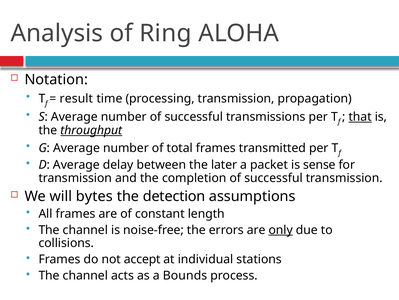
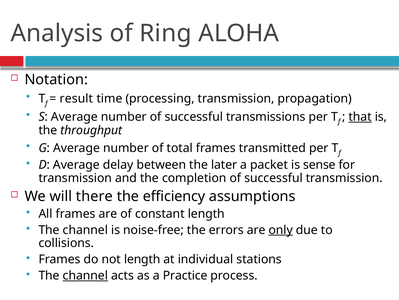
throughput underline: present -> none
bytes: bytes -> there
detection: detection -> efficiency
not accept: accept -> length
channel at (85, 275) underline: none -> present
Bounds: Bounds -> Practice
